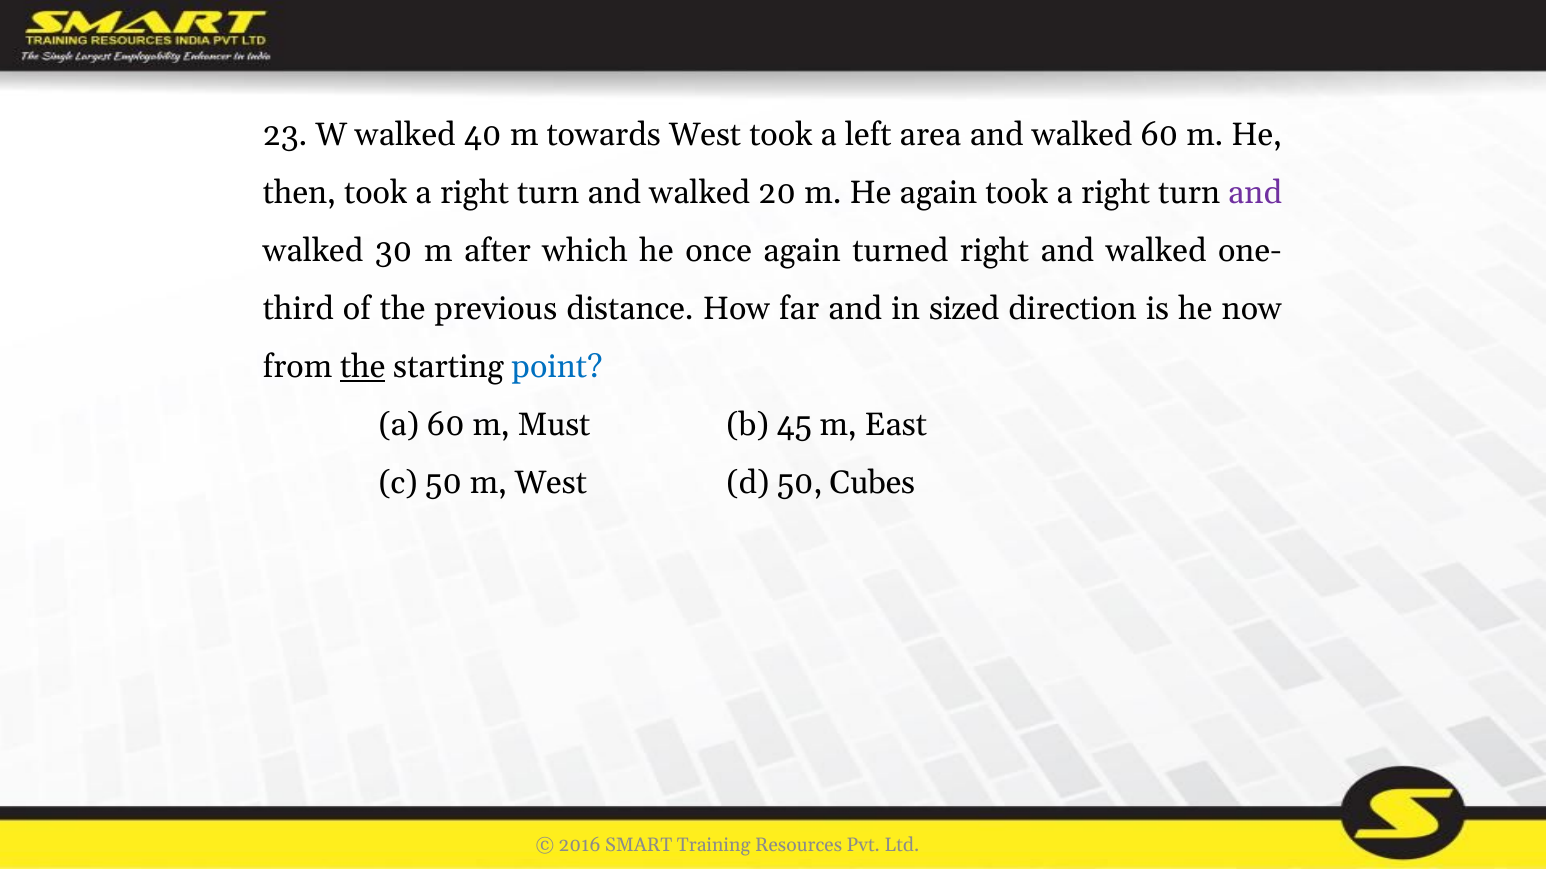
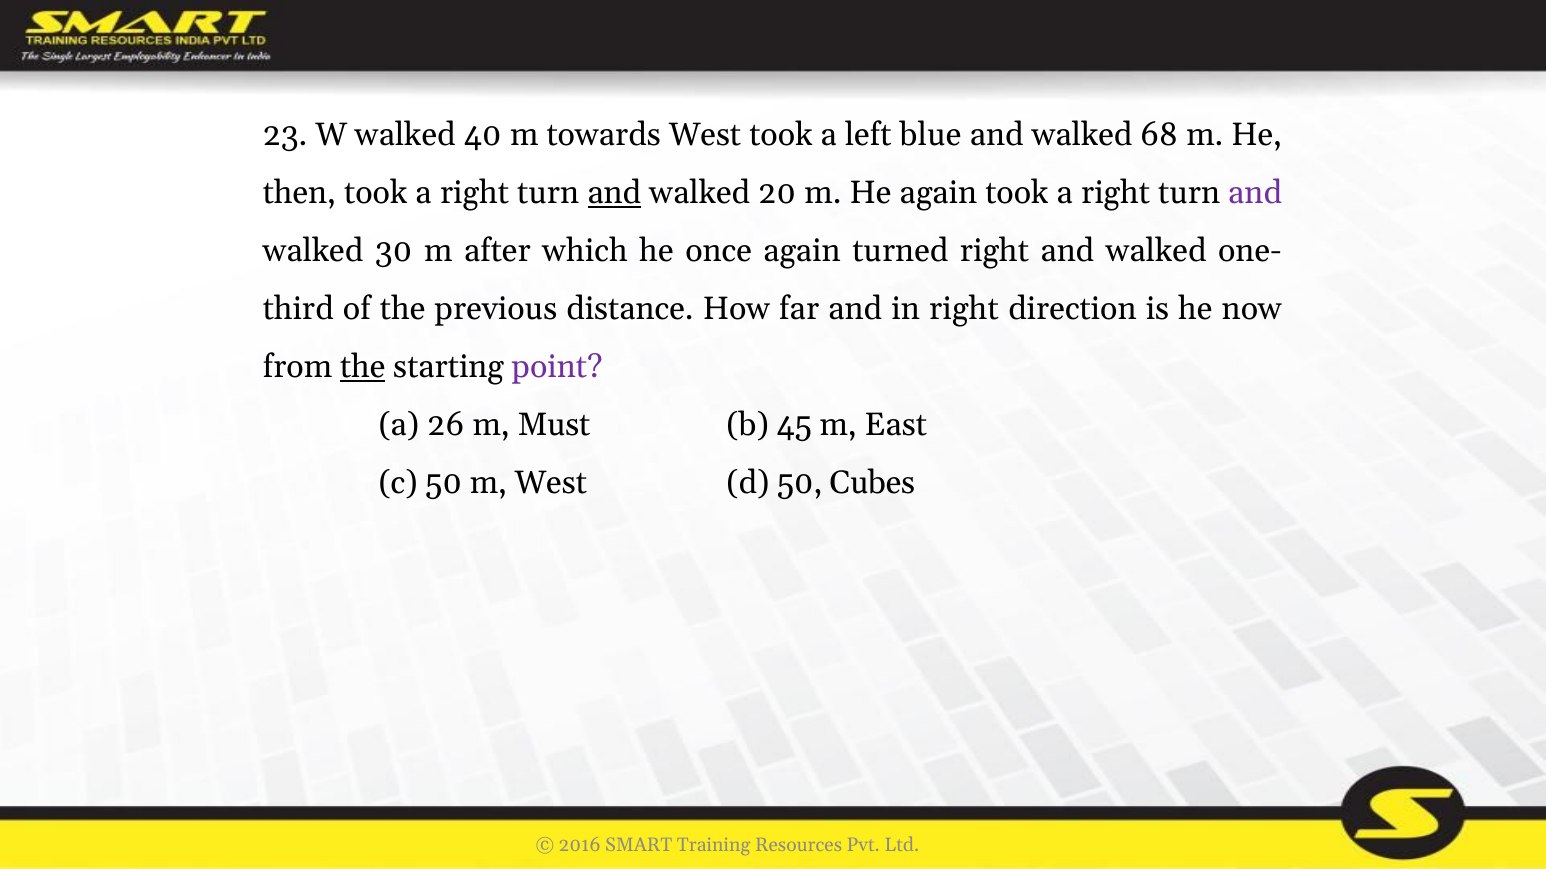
area: area -> blue
walked 60: 60 -> 68
and at (614, 193) underline: none -> present
in sized: sized -> right
point colour: blue -> purple
a 60: 60 -> 26
